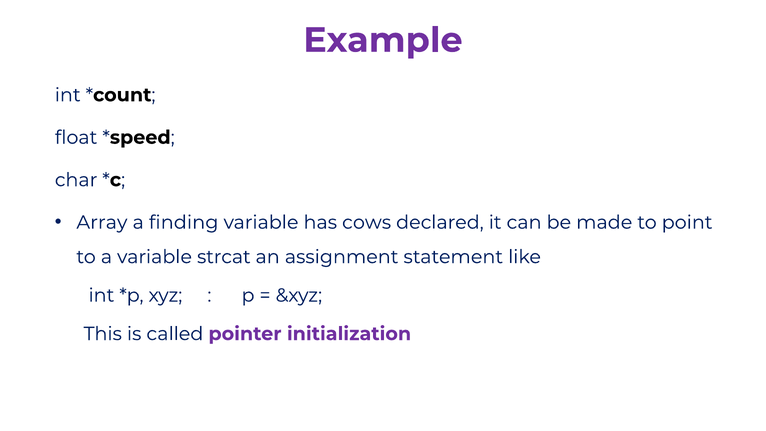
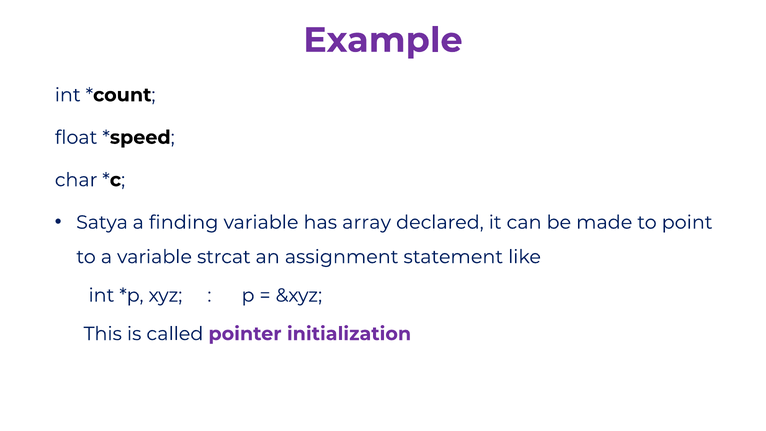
Array: Array -> Satya
cows: cows -> array
